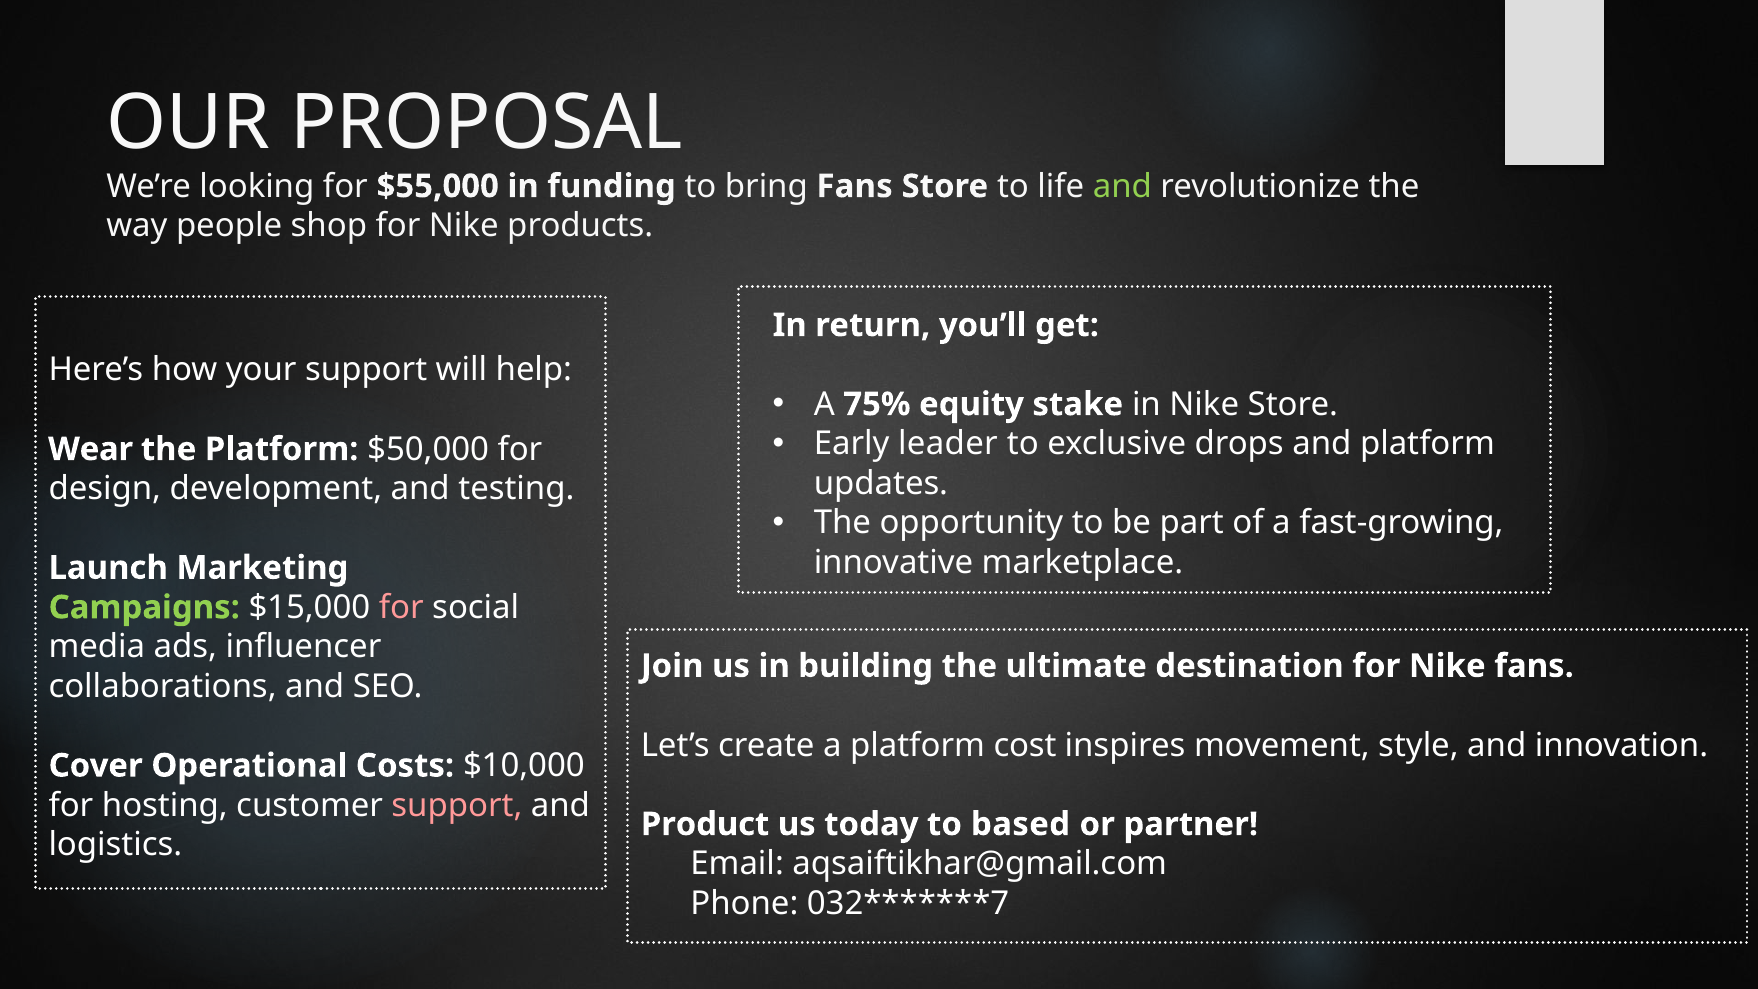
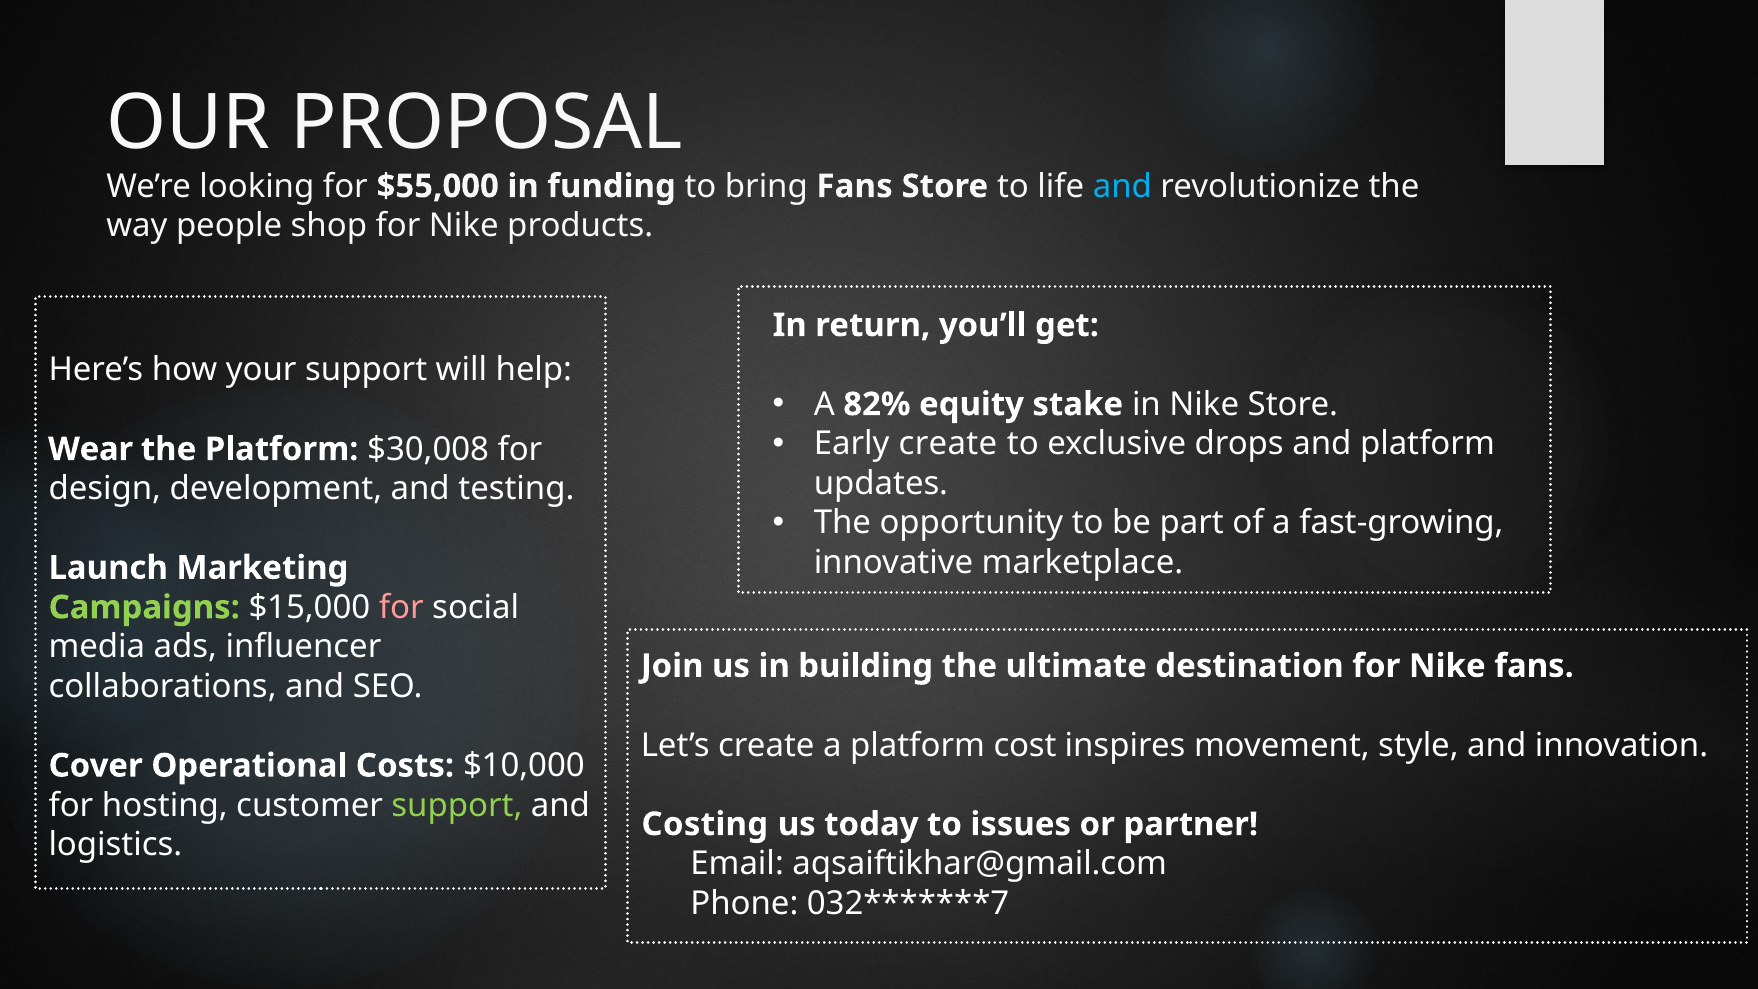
and at (1122, 186) colour: light green -> light blue
75%: 75% -> 82%
Early leader: leader -> create
$50,000: $50,000 -> $30,008
support at (457, 805) colour: pink -> light green
Product: Product -> Costing
based: based -> issues
